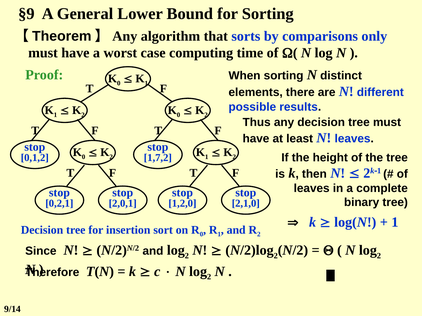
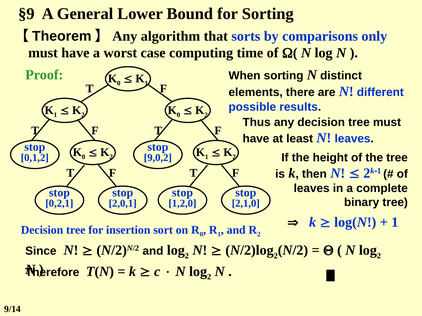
1,7,2: 1,7,2 -> 9,0,2
